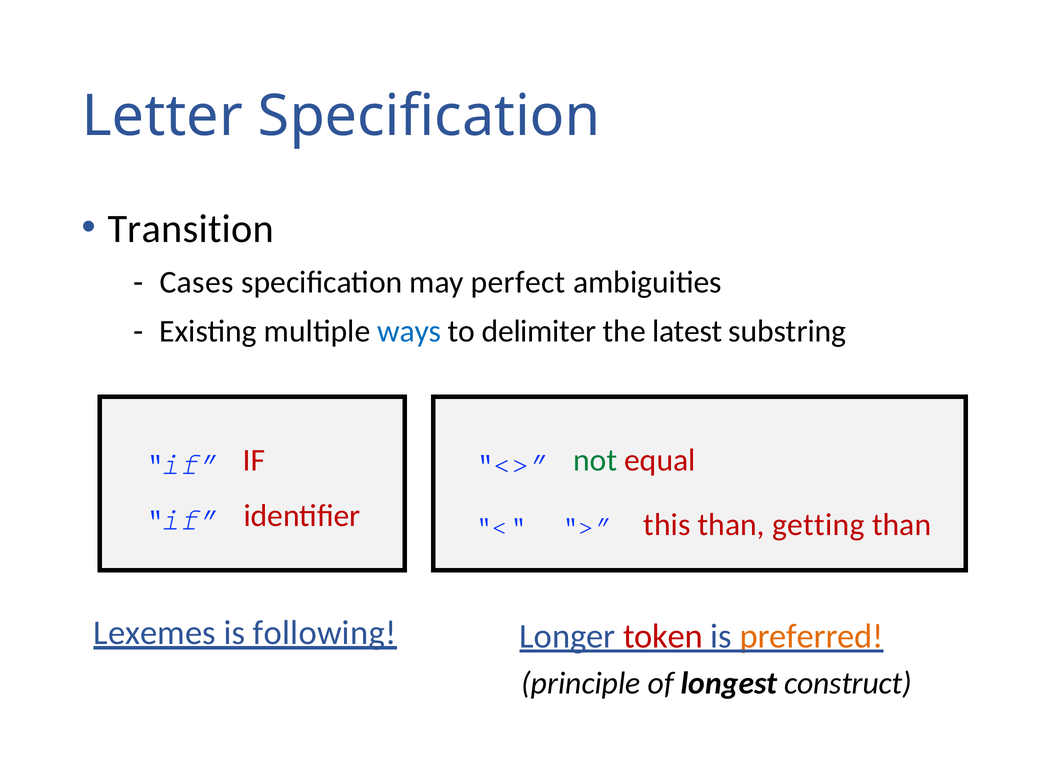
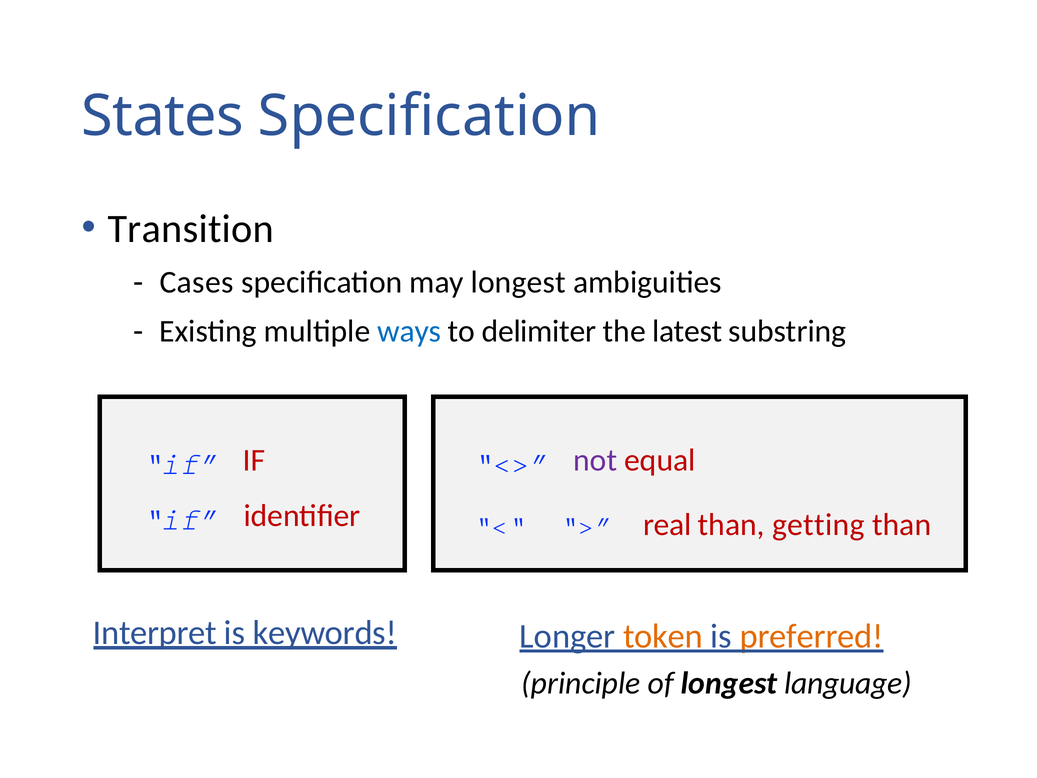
Letter: Letter -> States
may perfect: perfect -> longest
not colour: green -> purple
this: this -> real
Lexemes: Lexemes -> Interpret
following: following -> keywords
token colour: red -> orange
construct: construct -> language
